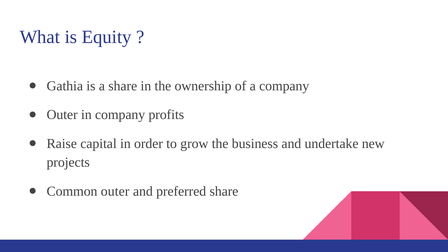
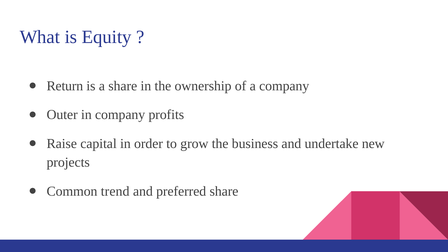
Gathia: Gathia -> Return
Common outer: outer -> trend
